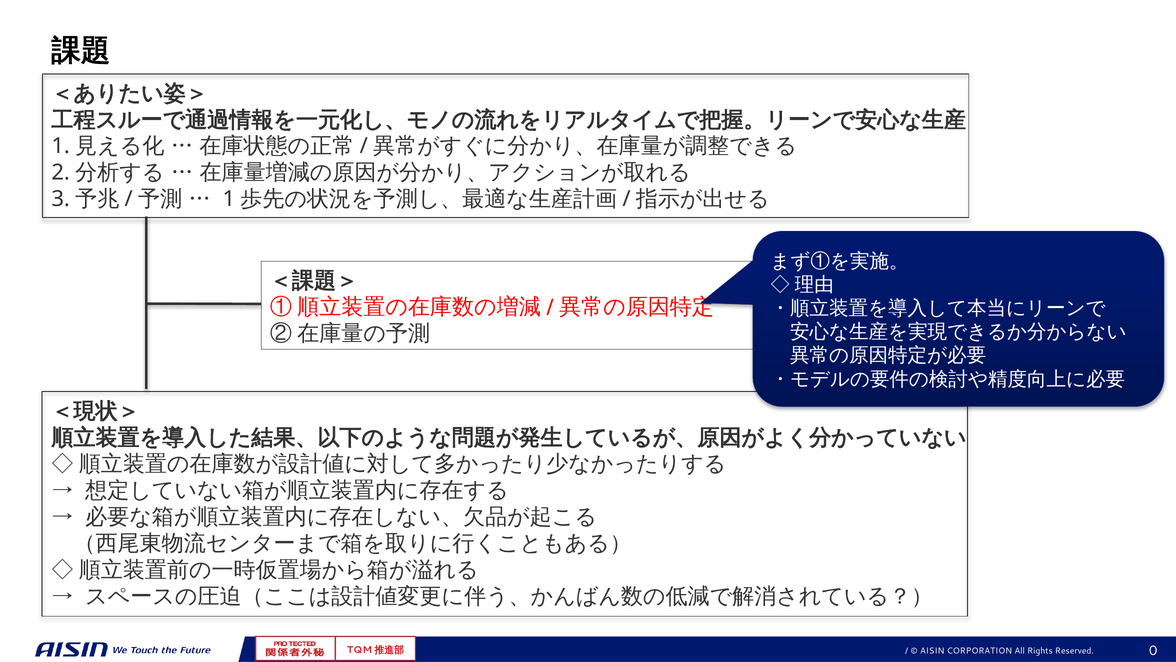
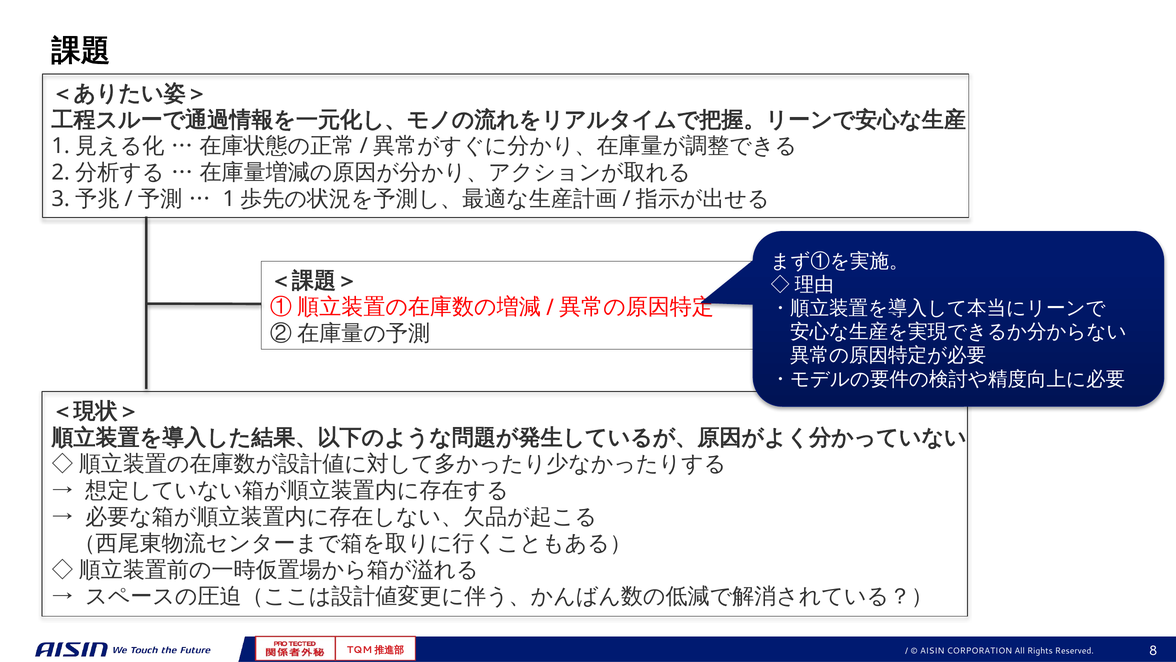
0: 0 -> 8
